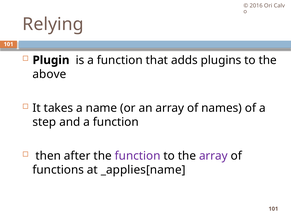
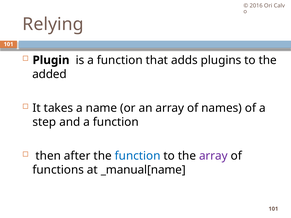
above: above -> added
function at (138, 156) colour: purple -> blue
_applies[name: _applies[name -> _manual[name
